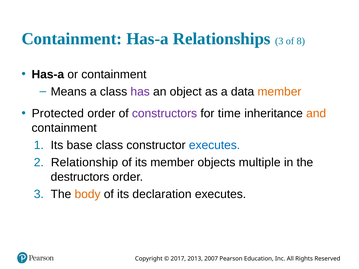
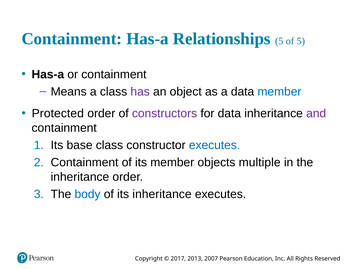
Relationships 3: 3 -> 5
of 8: 8 -> 5
member at (279, 92) colour: orange -> blue
for time: time -> data
and colour: orange -> purple
2 Relationship: Relationship -> Containment
destructors at (80, 177): destructors -> inheritance
body colour: orange -> blue
its declaration: declaration -> inheritance
